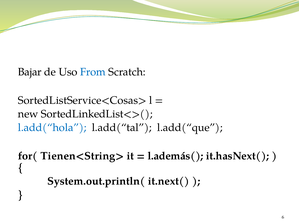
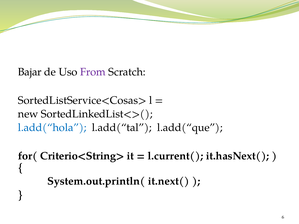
From colour: blue -> purple
Tienen<String>: Tienen<String> -> Criterio<String>
l.además(: l.además( -> l.current(
